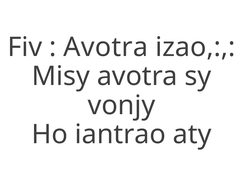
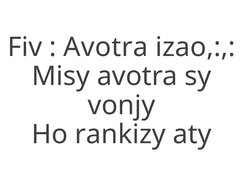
iantrao: iantrao -> rankizy
